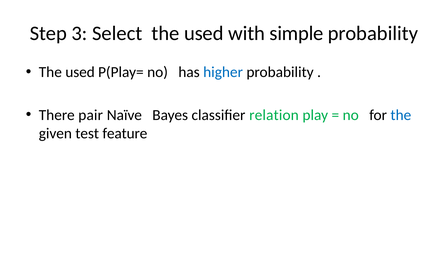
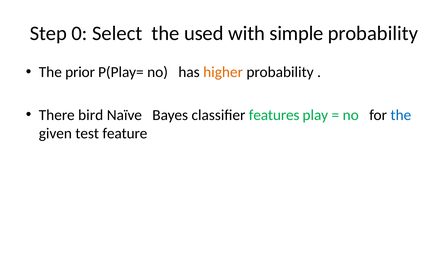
3: 3 -> 0
used at (80, 72): used -> prior
higher colour: blue -> orange
pair: pair -> bird
relation: relation -> features
